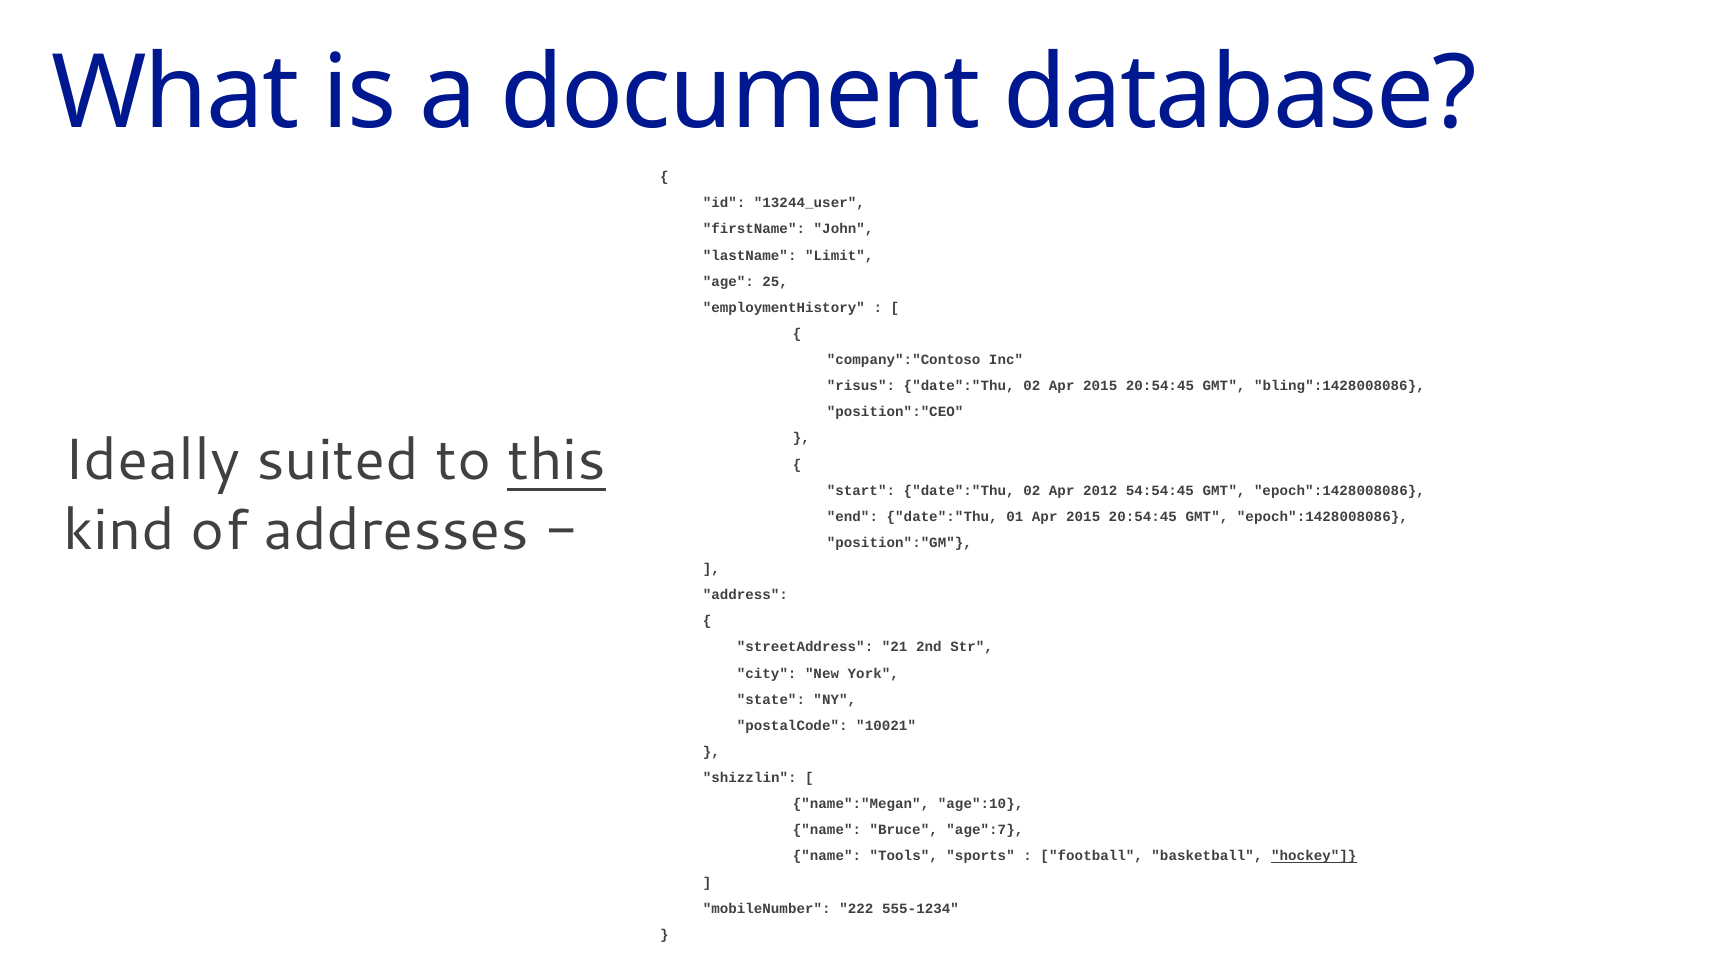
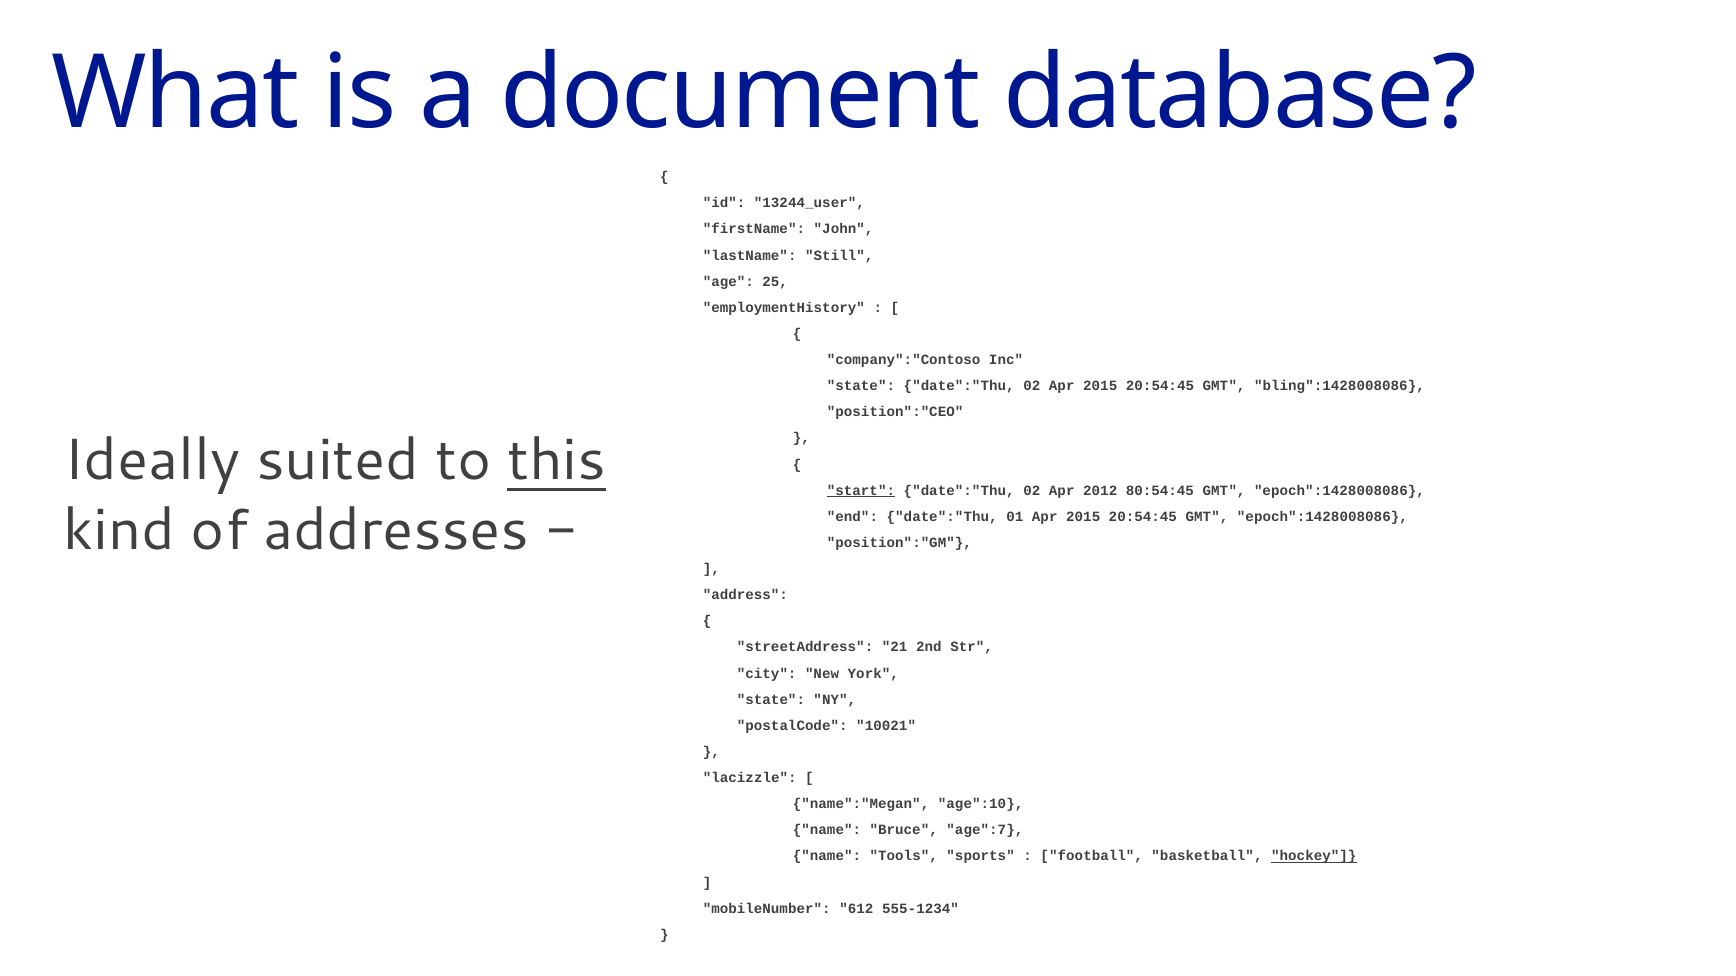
Limit: Limit -> Still
risus at (861, 386): risus -> state
start underline: none -> present
54:54:45: 54:54:45 -> 80:54:45
shizzlin: shizzlin -> lacizzle
222: 222 -> 612
